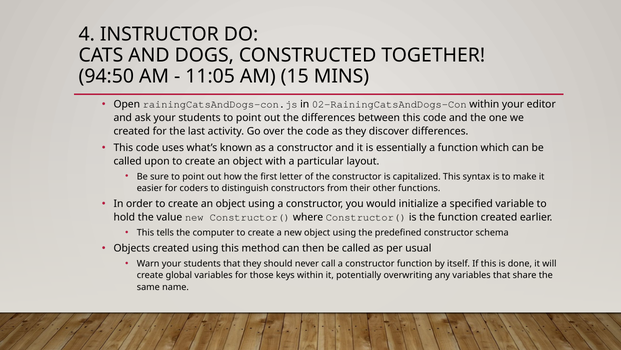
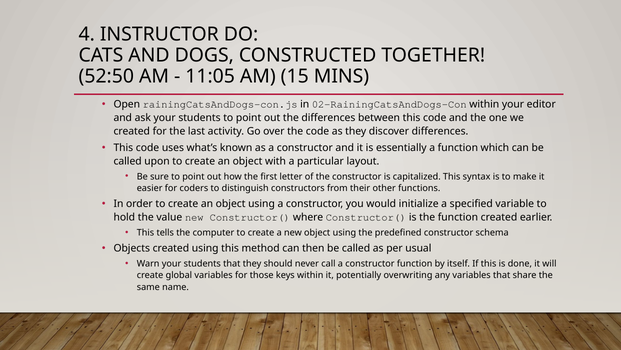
94:50: 94:50 -> 52:50
